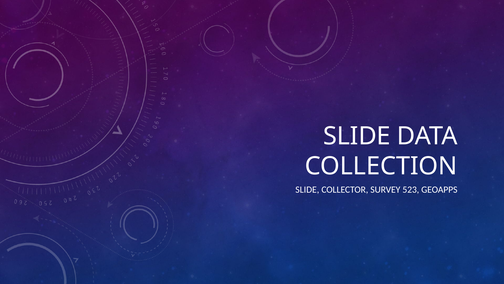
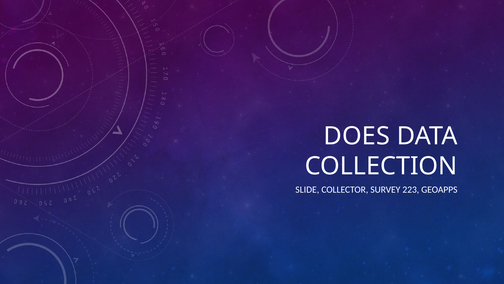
SLIDE at (357, 136): SLIDE -> DOES
523: 523 -> 223
